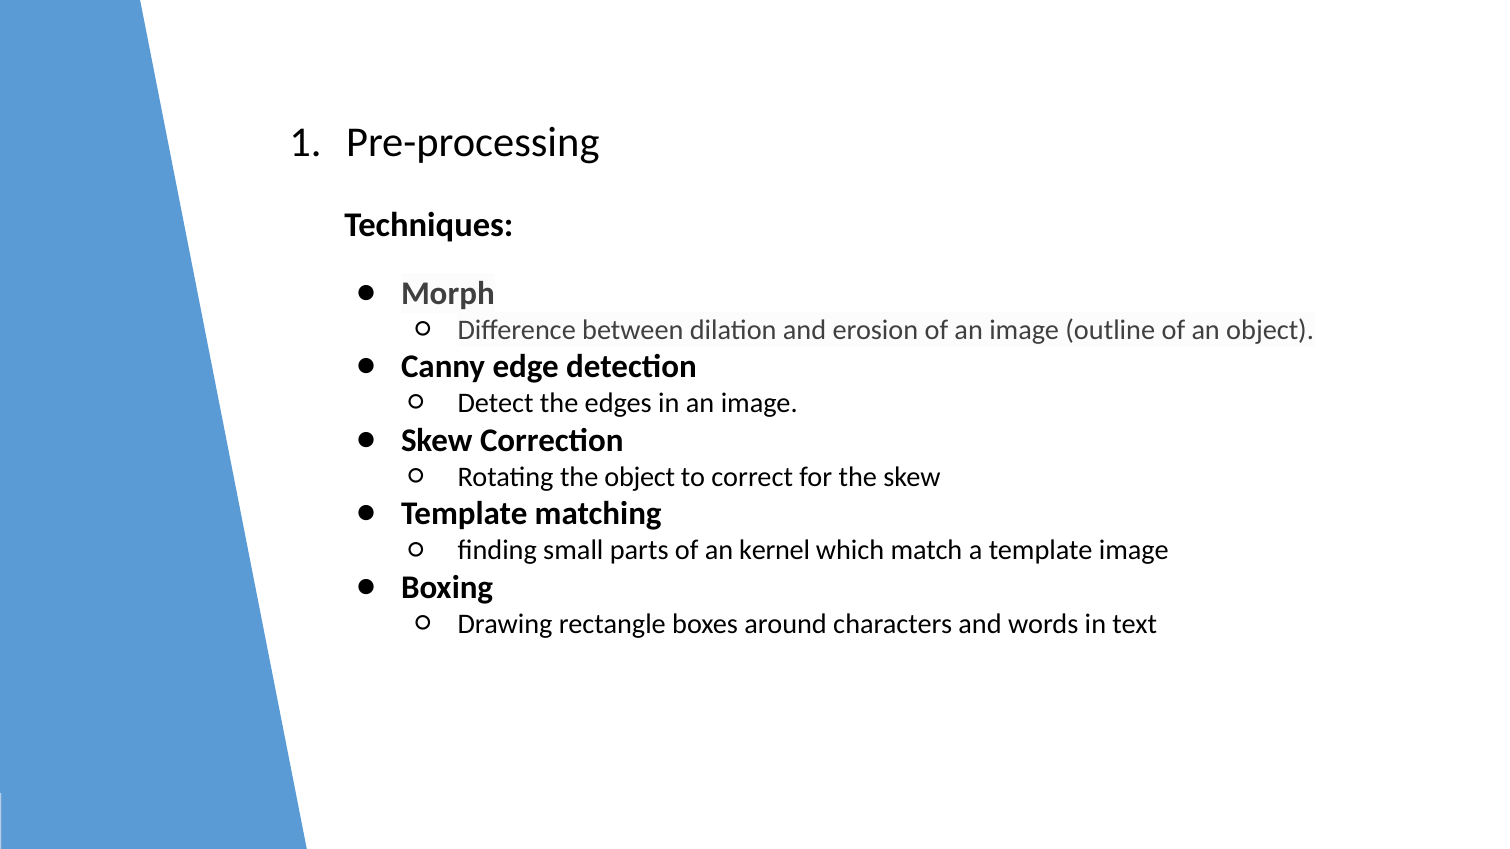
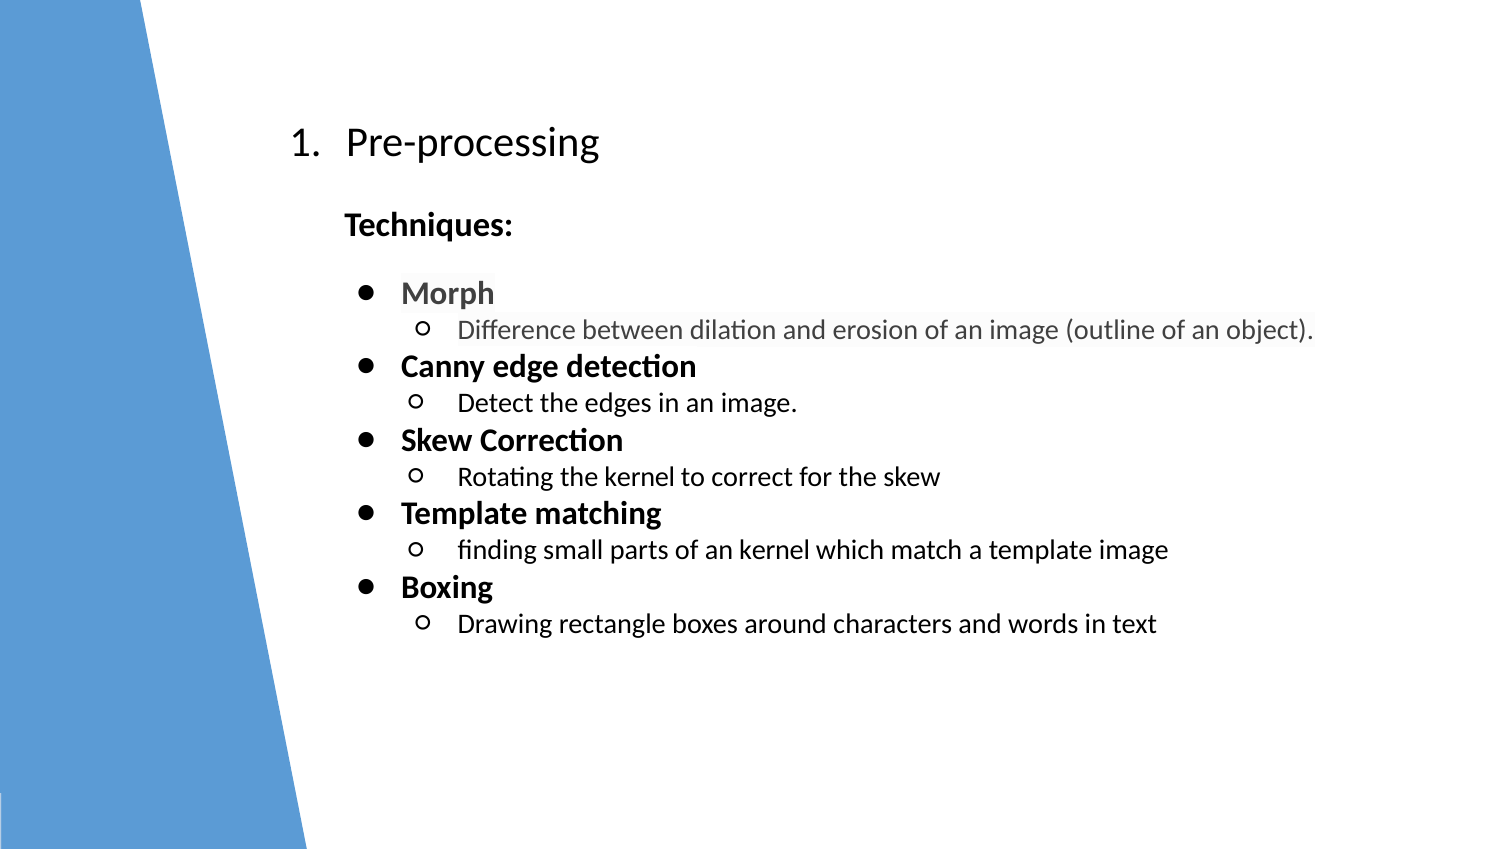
the object: object -> kernel
